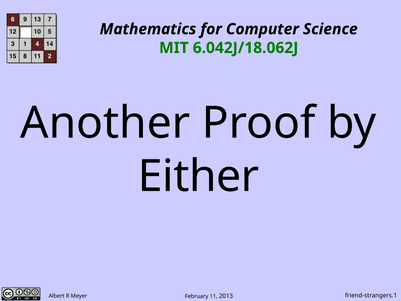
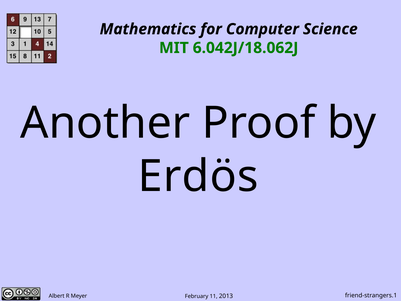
Either: Either -> Erdös
